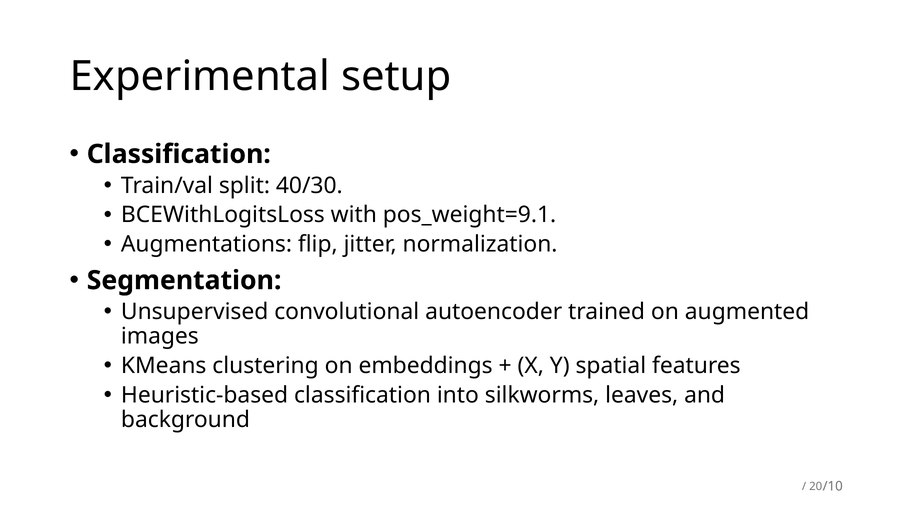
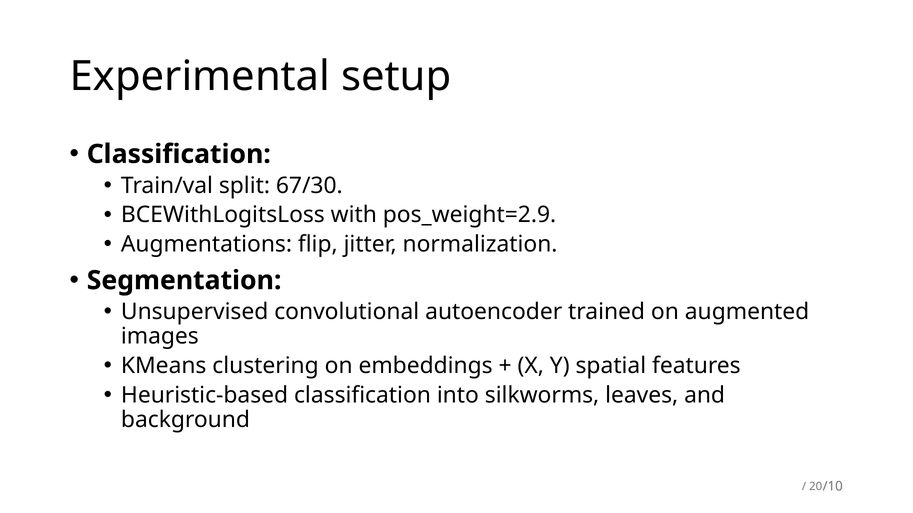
40/30: 40/30 -> 67/30
pos_weight=9.1: pos_weight=9.1 -> pos_weight=2.9
